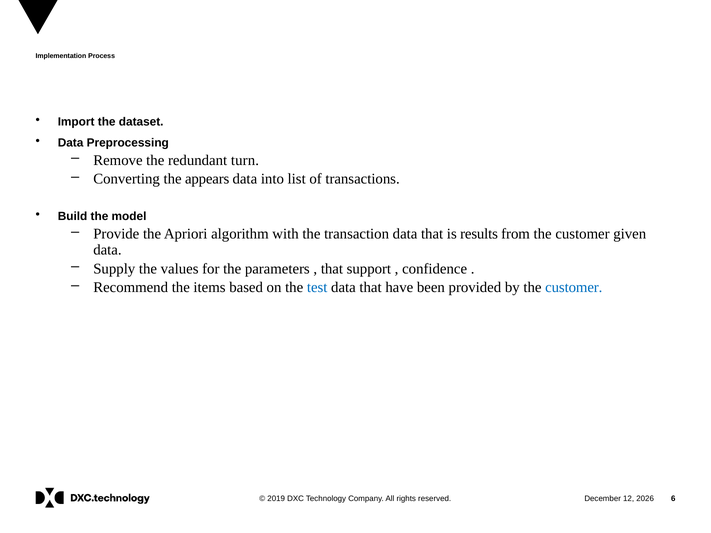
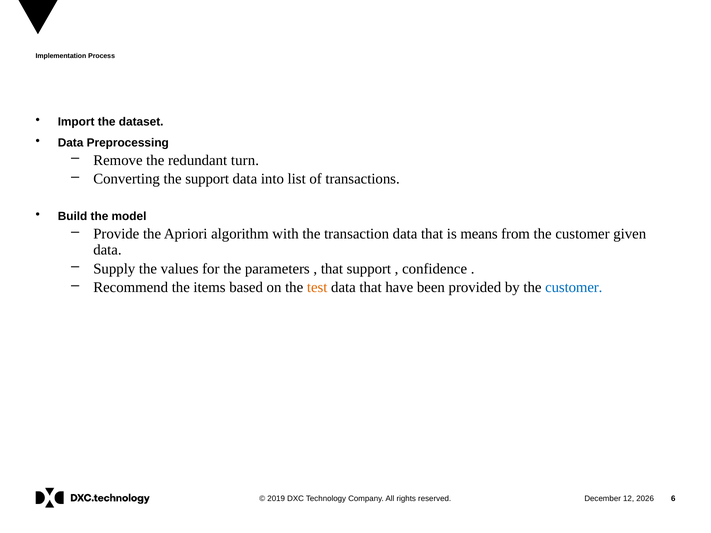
the appears: appears -> support
results: results -> means
test colour: blue -> orange
